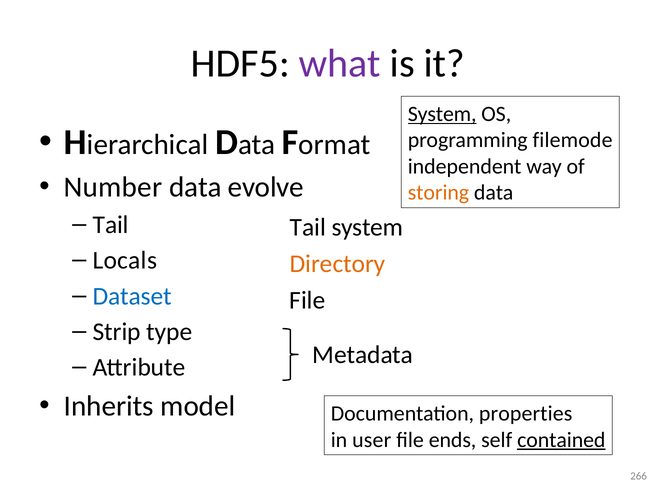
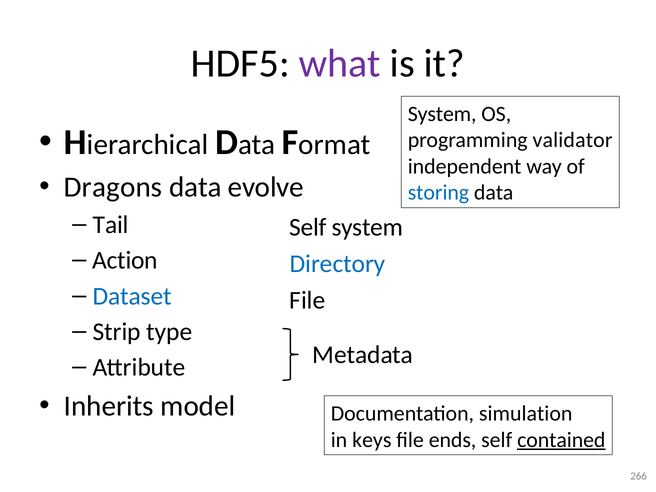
System at (442, 114) underline: present -> none
filemode: filemode -> validator
Number: Number -> Dragons
storing colour: orange -> blue
Tail at (308, 227): Tail -> Self
Locals: Locals -> Action
Directory colour: orange -> blue
properties: properties -> simulation
user: user -> keys
